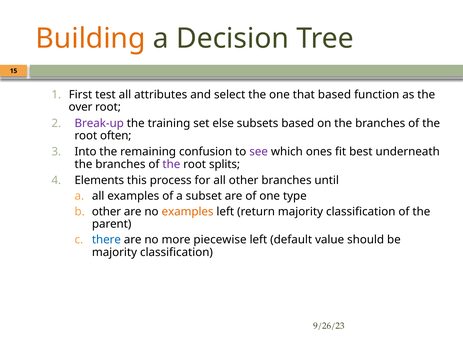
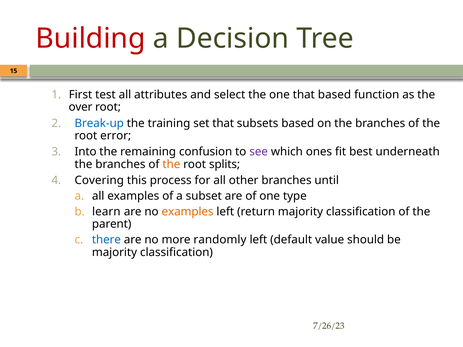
Building colour: orange -> red
Break-up colour: purple -> blue
set else: else -> that
often: often -> error
the at (171, 164) colour: purple -> orange
Elements: Elements -> Covering
other at (106, 212): other -> learn
piecewise: piecewise -> randomly
9/26/23: 9/26/23 -> 7/26/23
